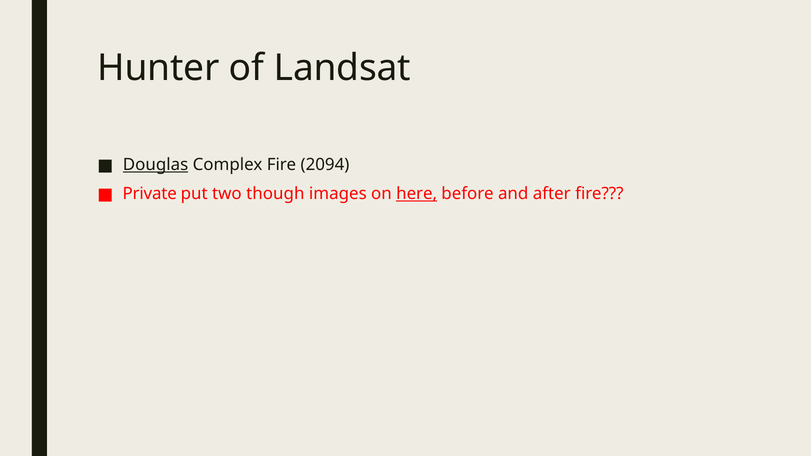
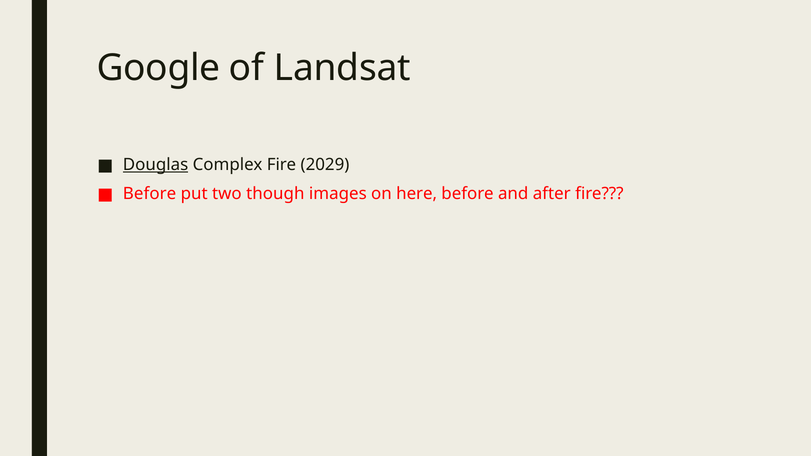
Hunter: Hunter -> Google
2094: 2094 -> 2029
Private at (150, 194): Private -> Before
here underline: present -> none
